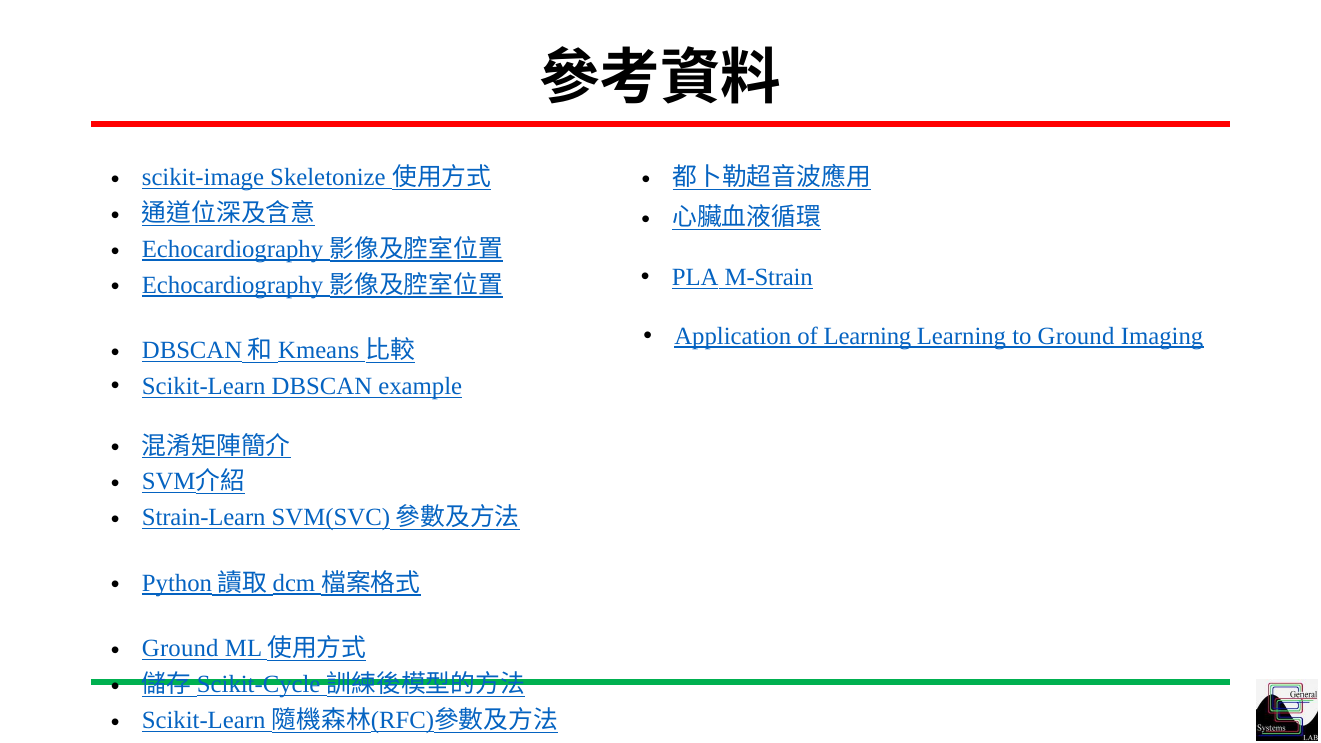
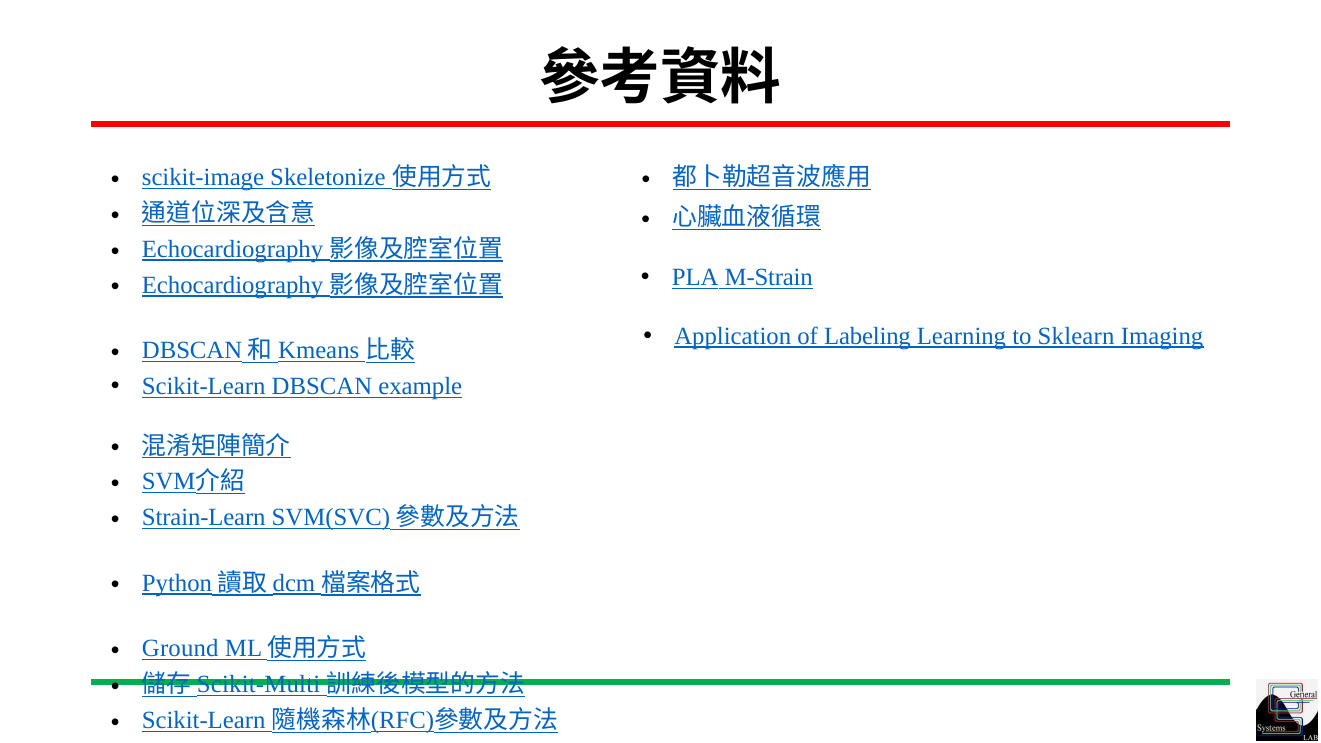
of Learning: Learning -> Labeling
to Ground: Ground -> Sklearn
Scikit-Cycle: Scikit-Cycle -> Scikit-Multi
